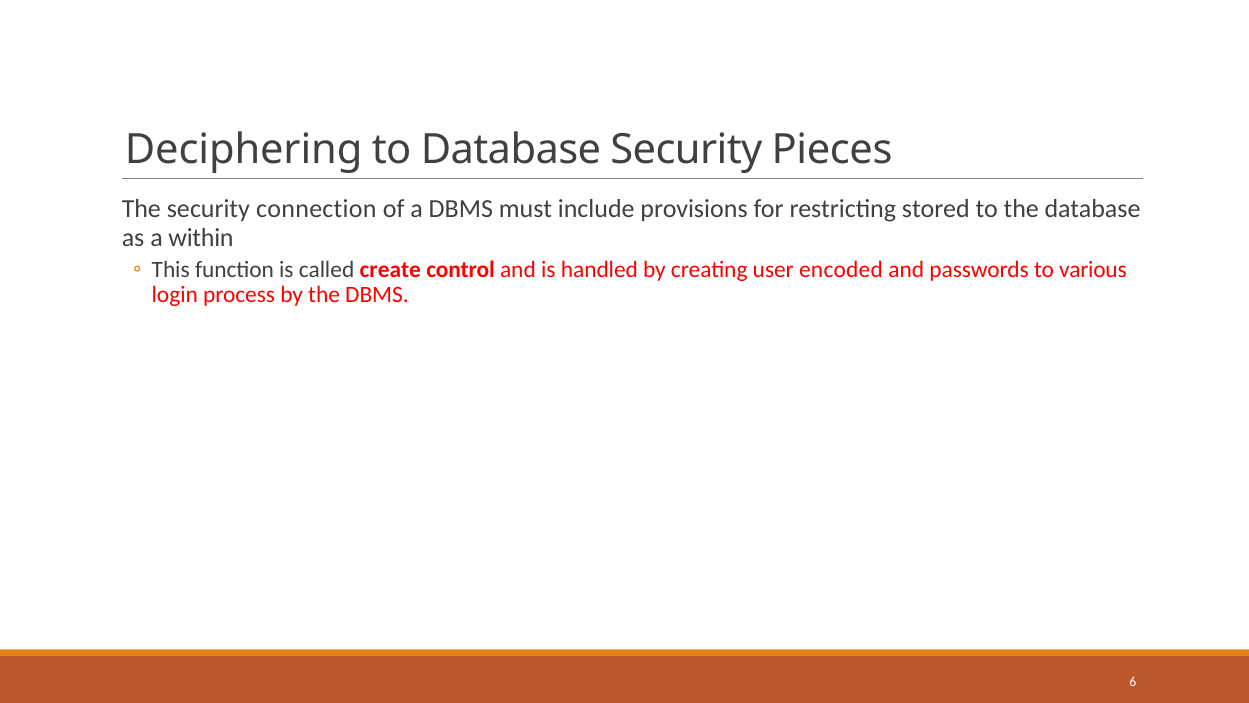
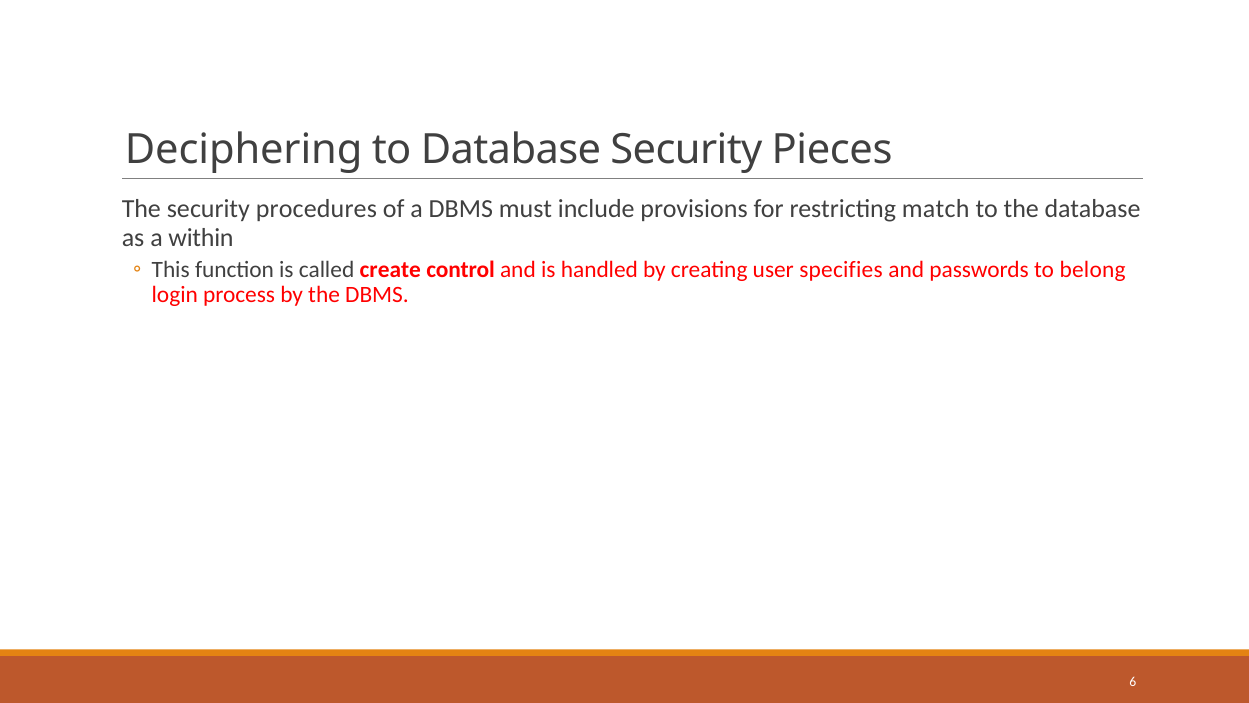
connection: connection -> procedures
stored: stored -> match
encoded: encoded -> specifies
various: various -> belong
